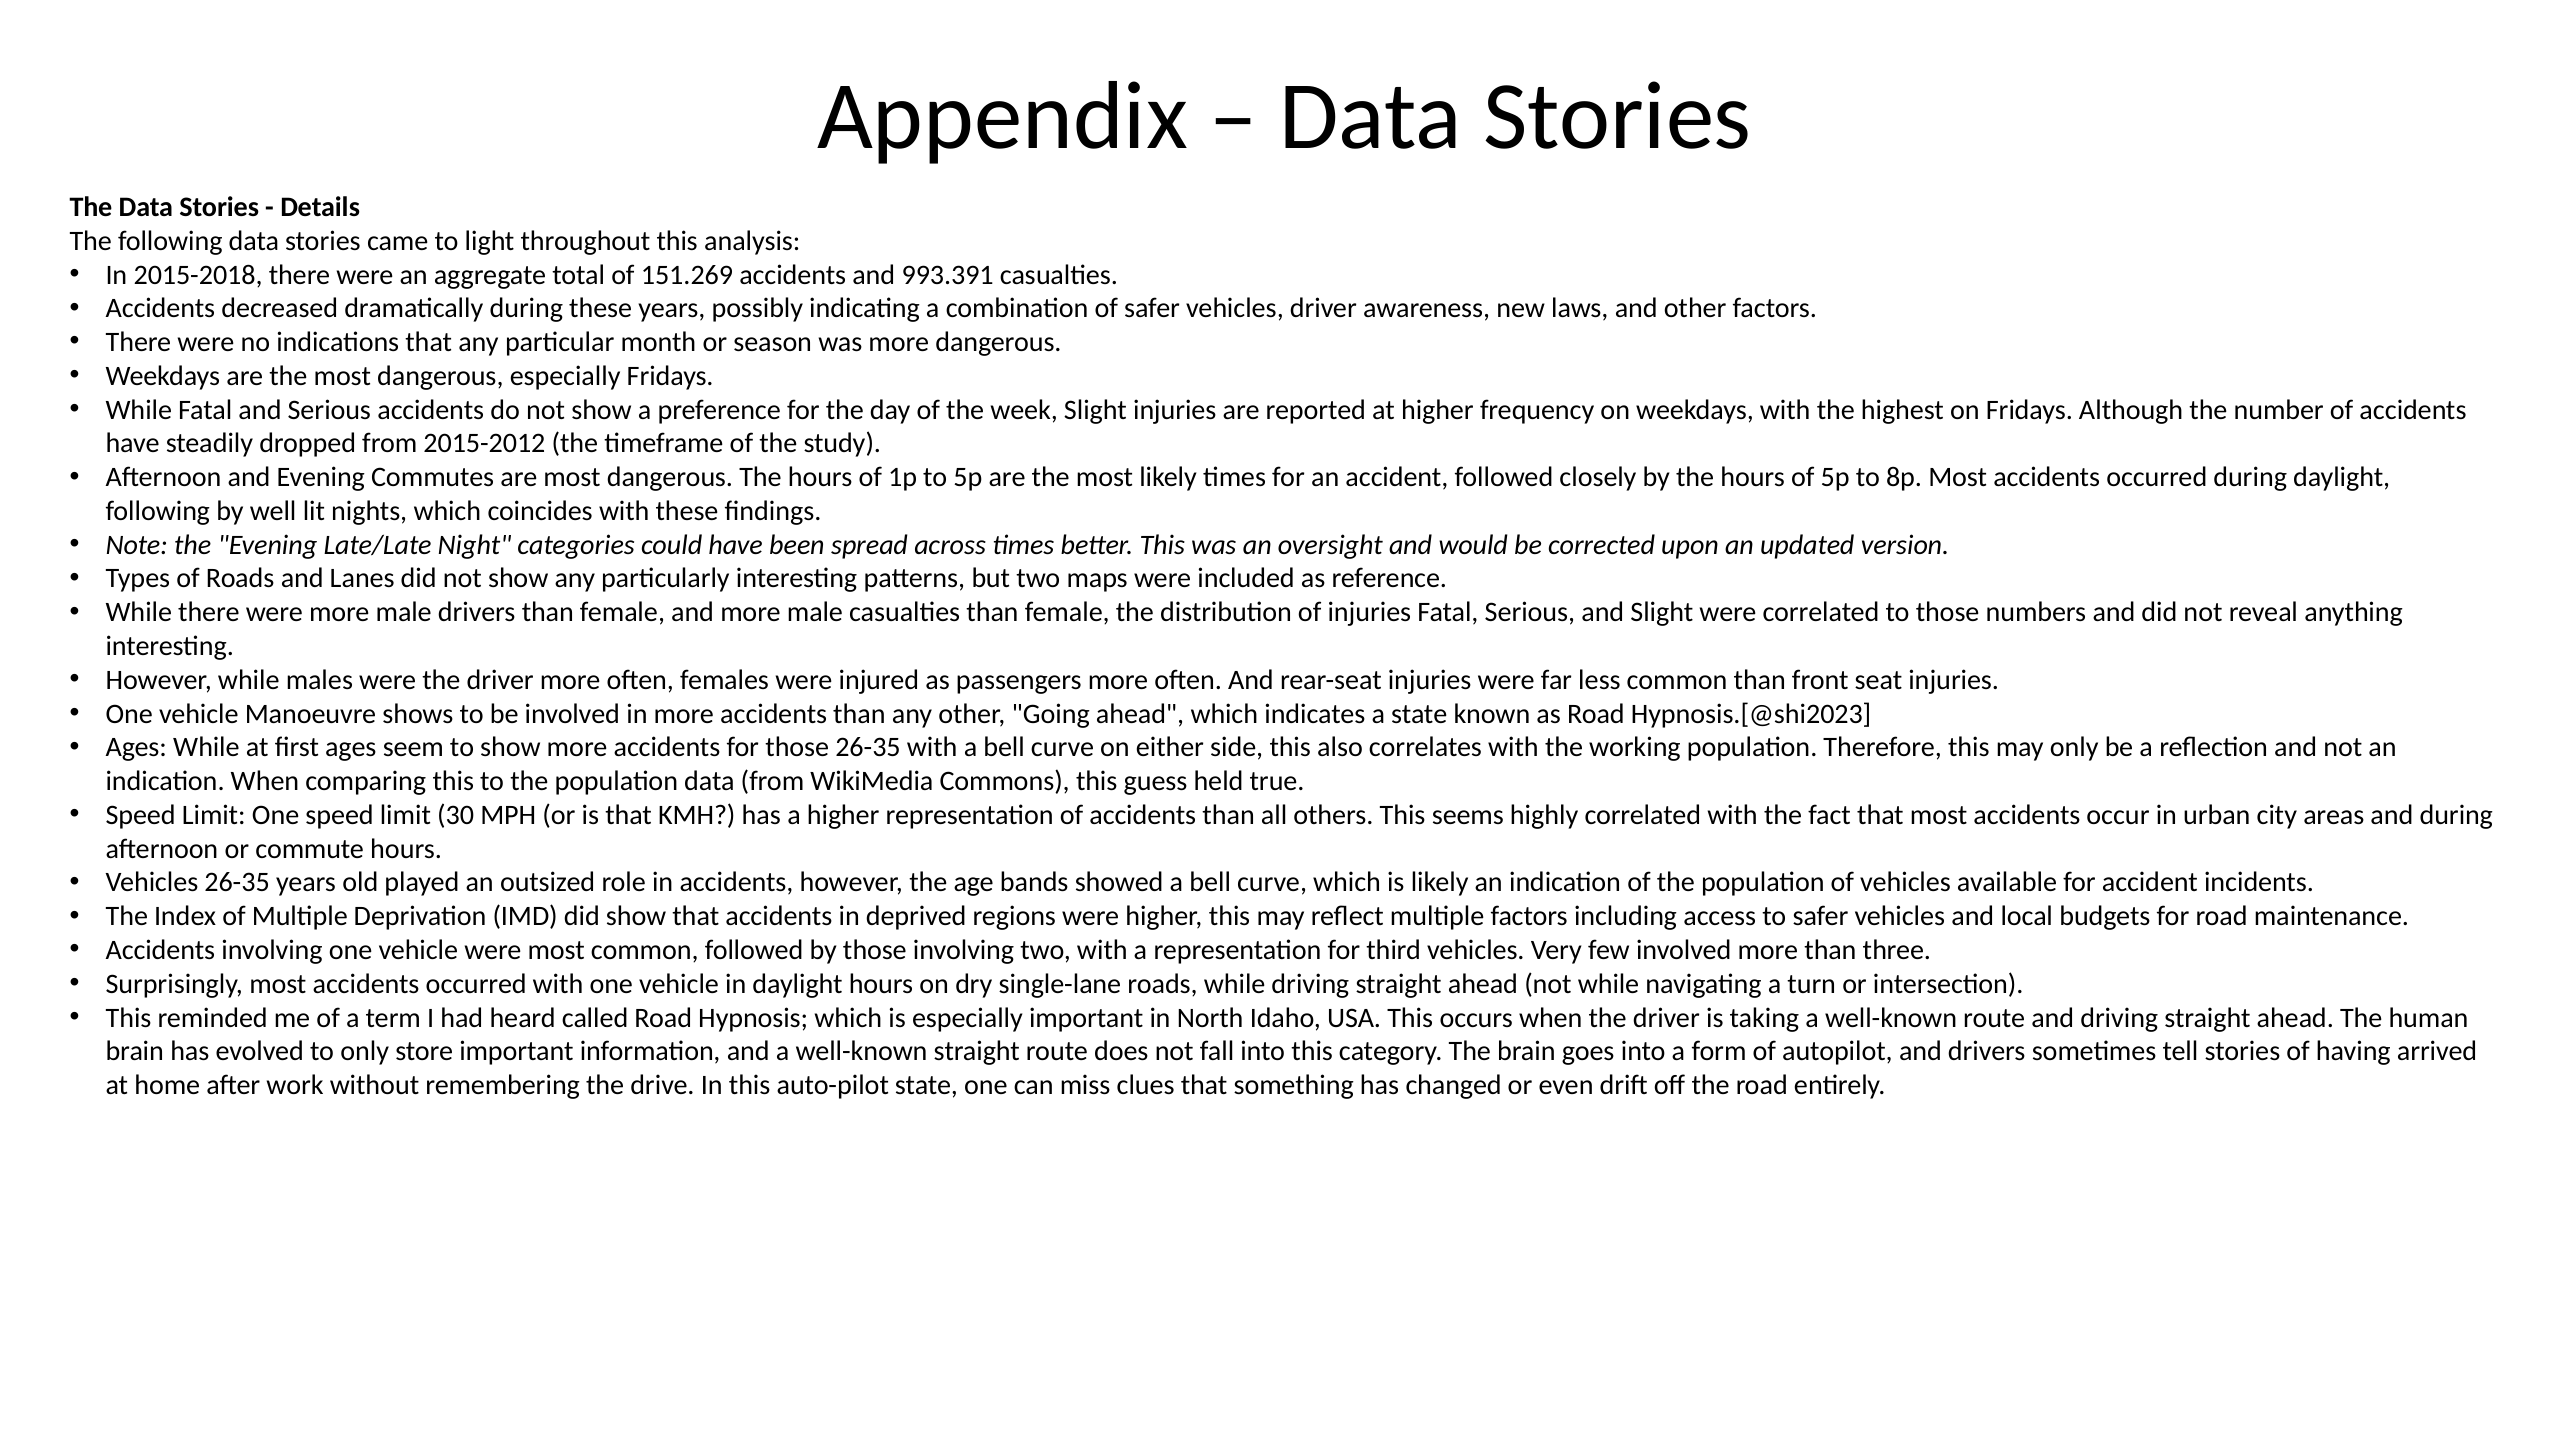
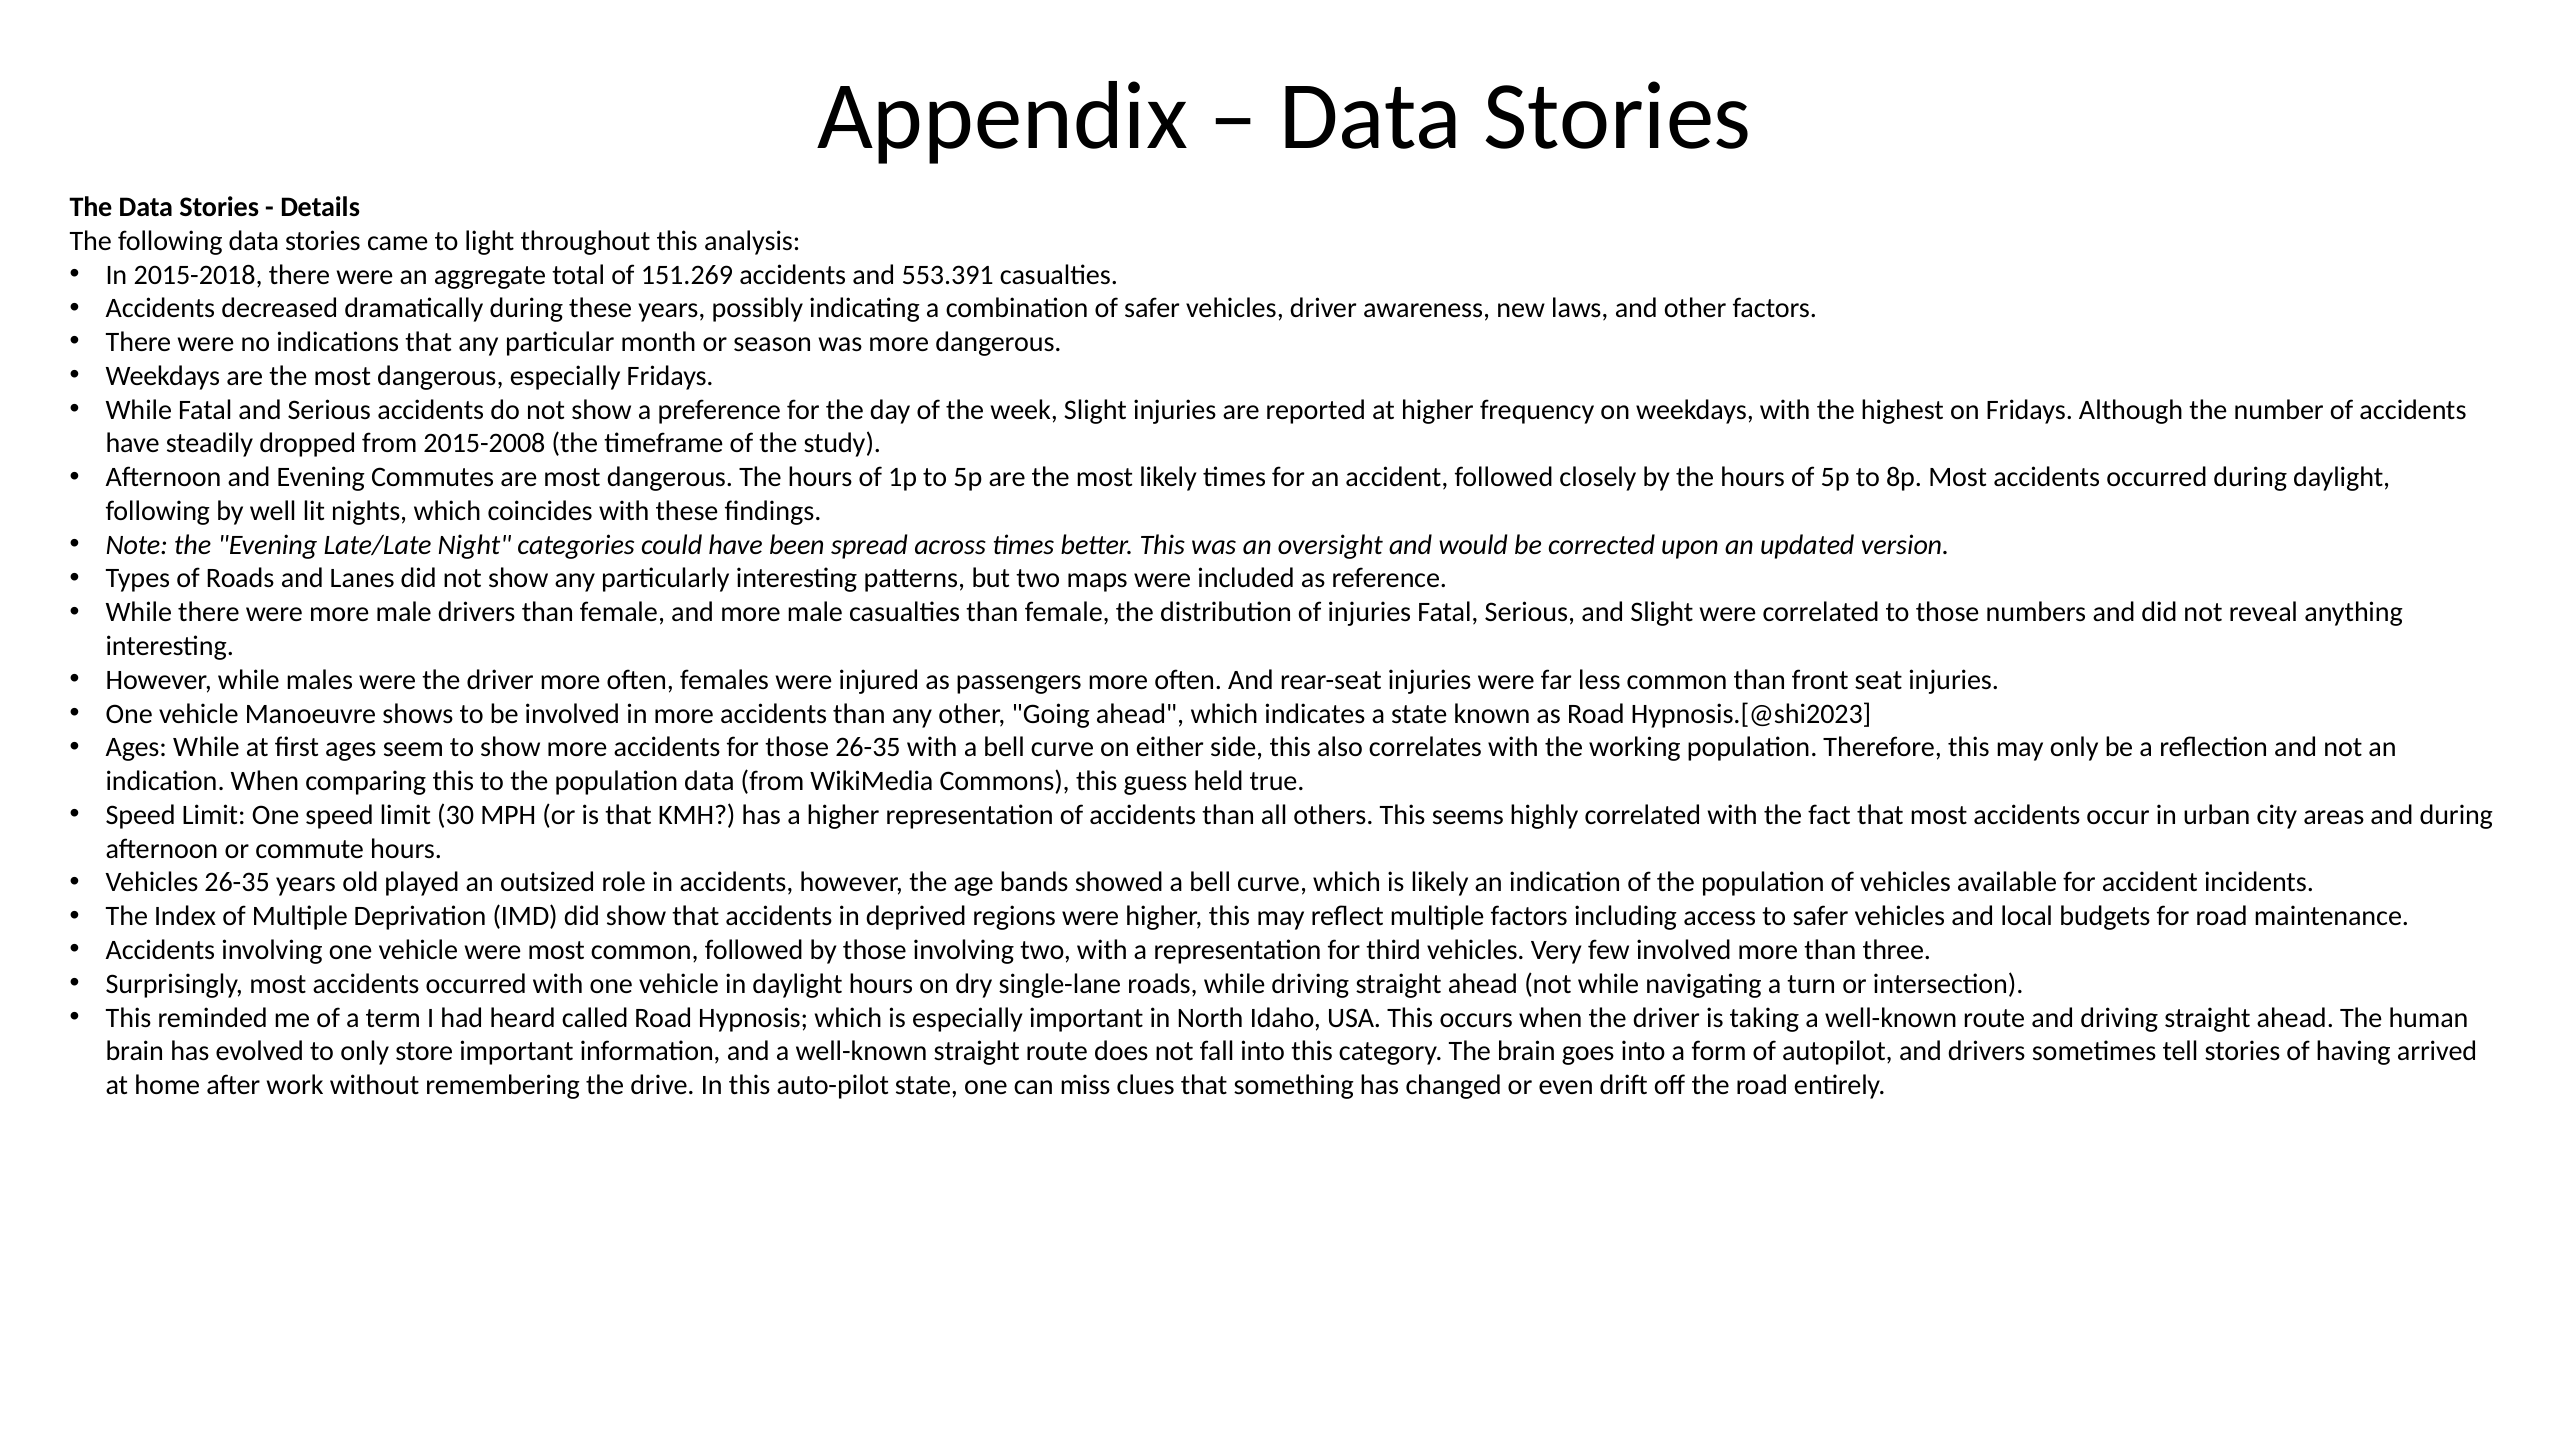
993.391: 993.391 -> 553.391
2015-2012: 2015-2012 -> 2015-2008
